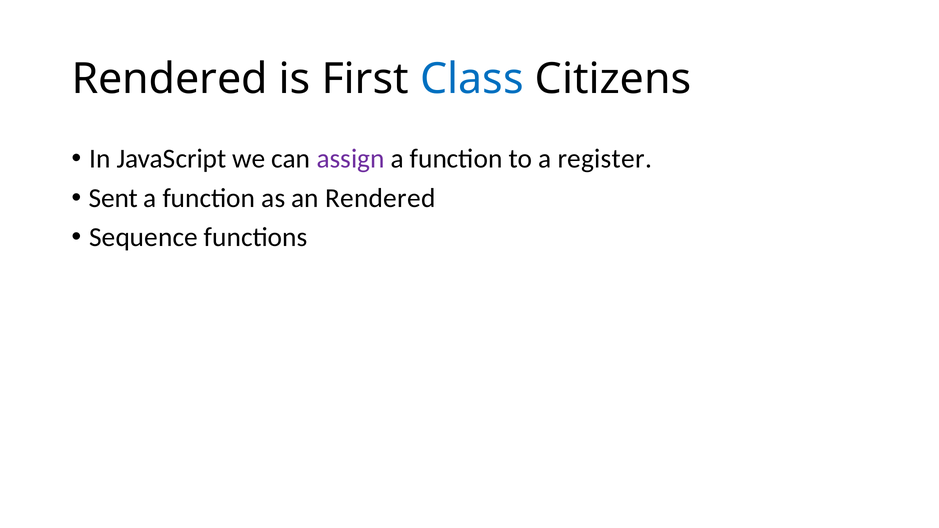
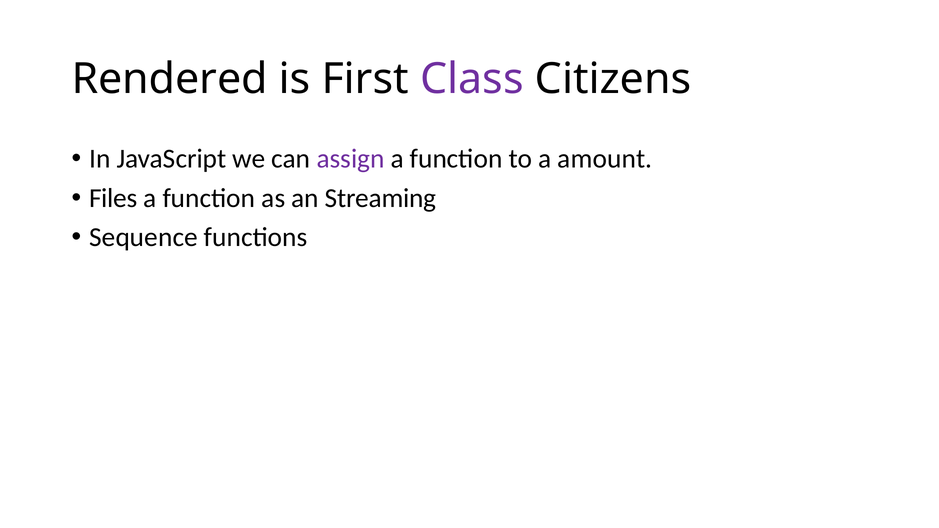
Class colour: blue -> purple
register: register -> amount
Sent: Sent -> Files
an Rendered: Rendered -> Streaming
